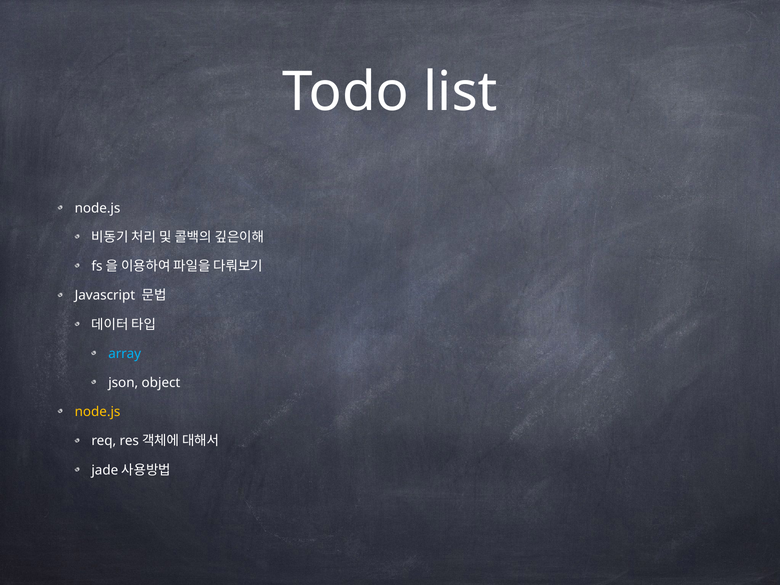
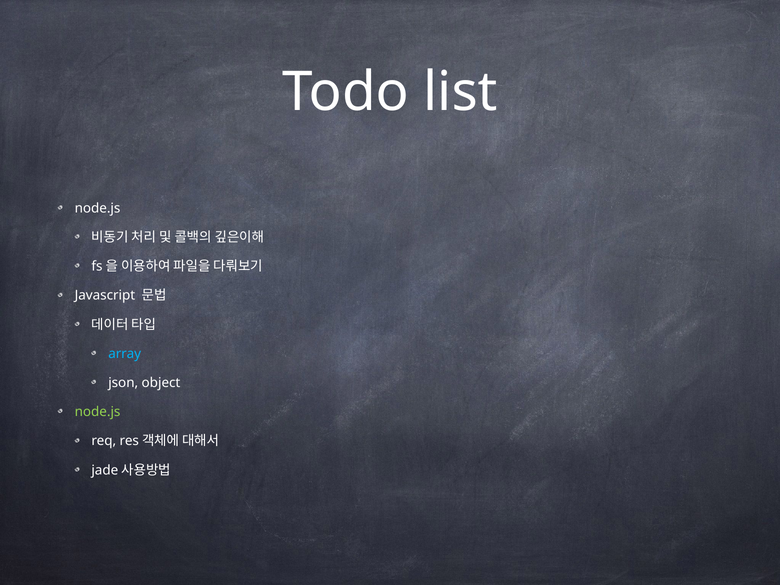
node.js at (98, 412) colour: yellow -> light green
